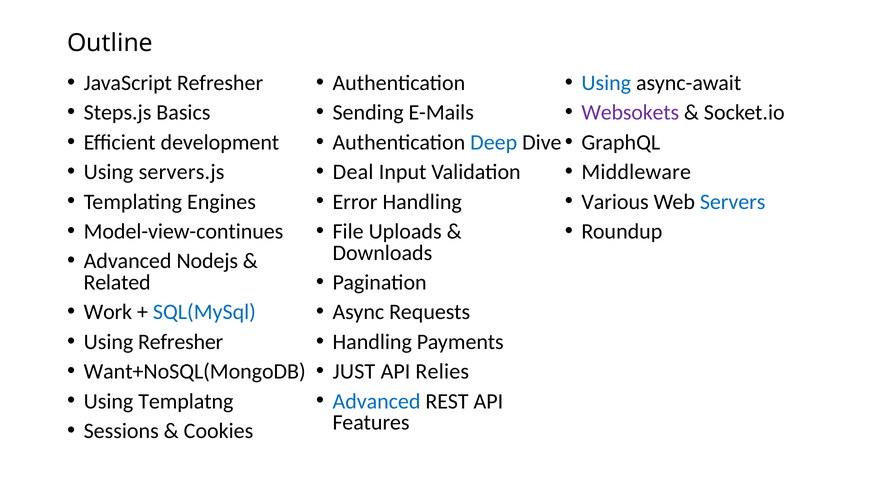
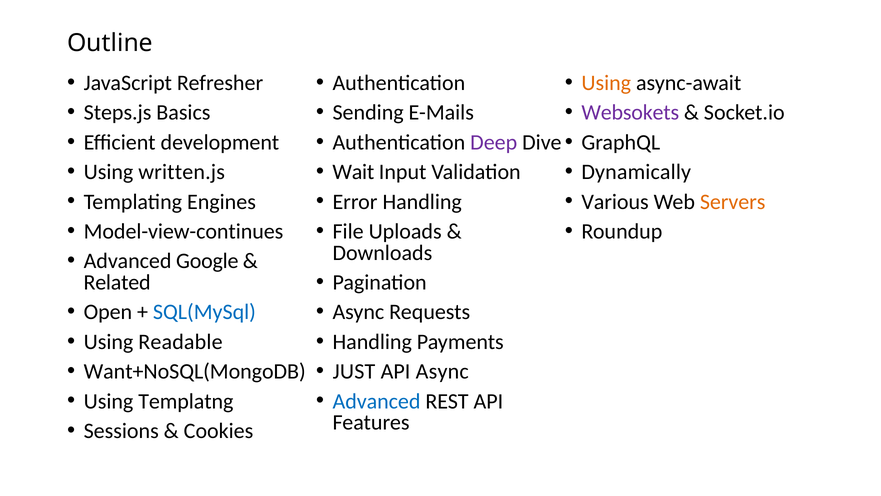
Using at (606, 83) colour: blue -> orange
Deep colour: blue -> purple
servers.js: servers.js -> written.js
Deal: Deal -> Wait
Middleware: Middleware -> Dynamically
Servers colour: blue -> orange
Nodejs: Nodejs -> Google
Work: Work -> Open
Using Refresher: Refresher -> Readable
API Relies: Relies -> Async
